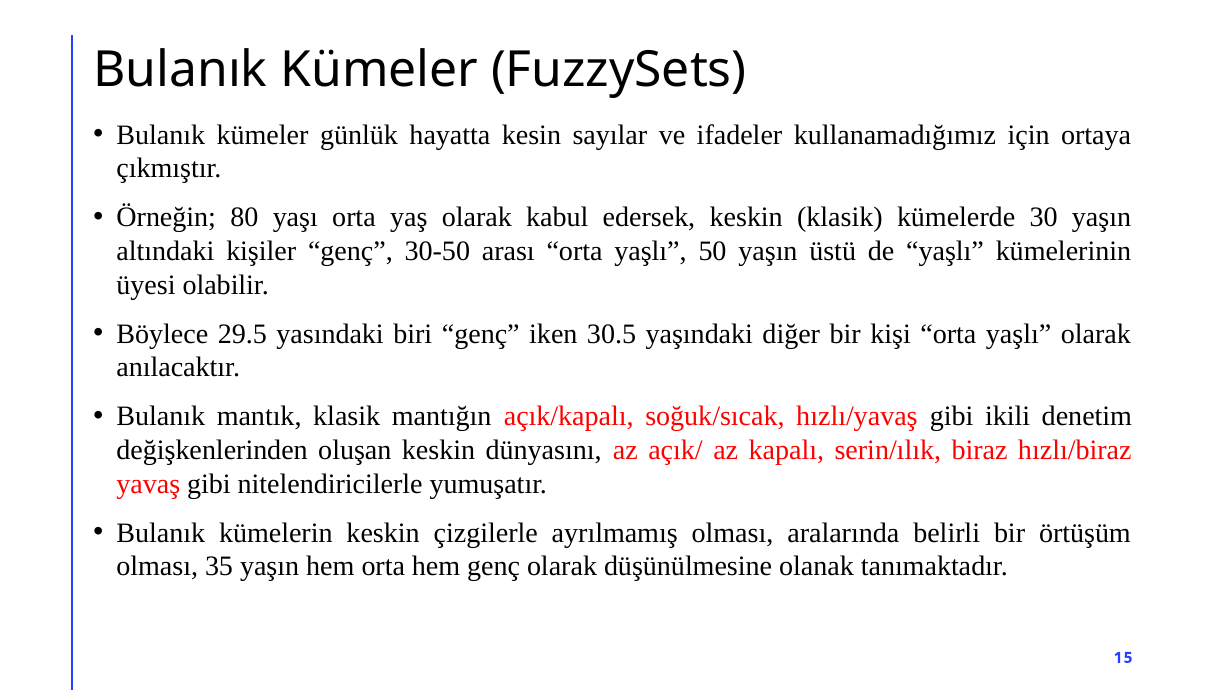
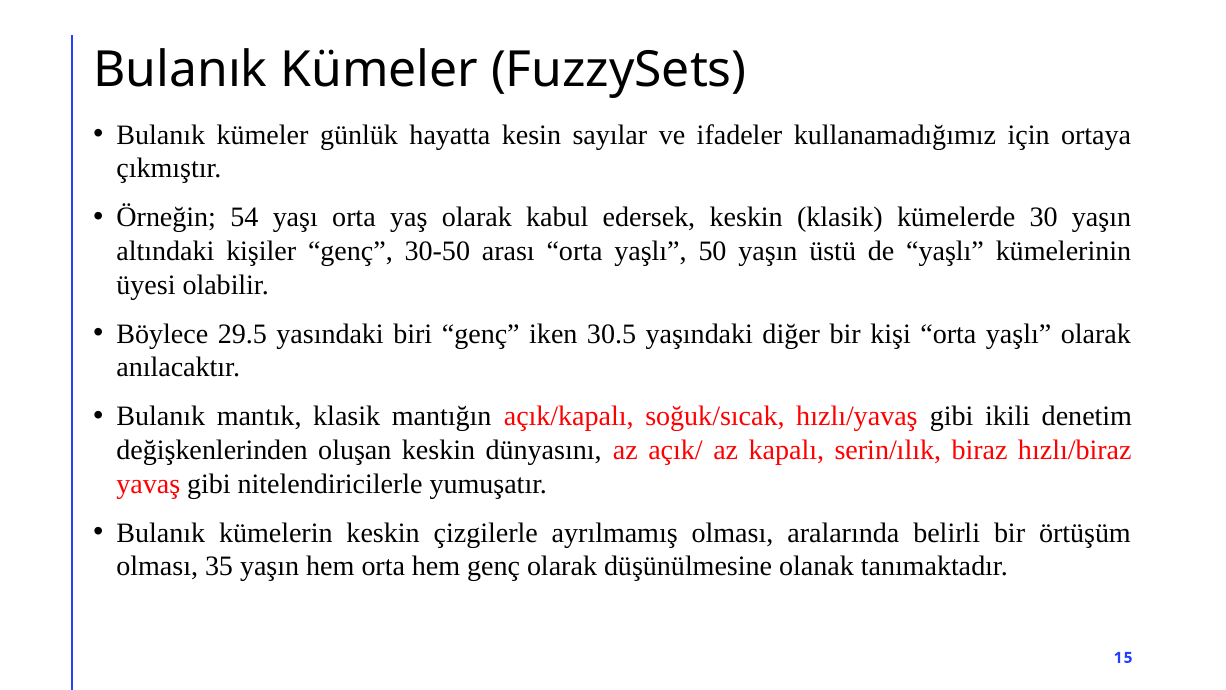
80: 80 -> 54
